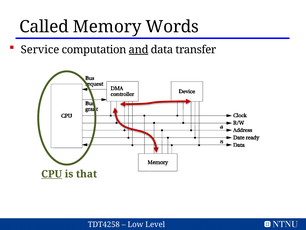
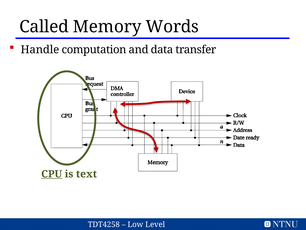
Service: Service -> Handle
and underline: present -> none
that: that -> text
